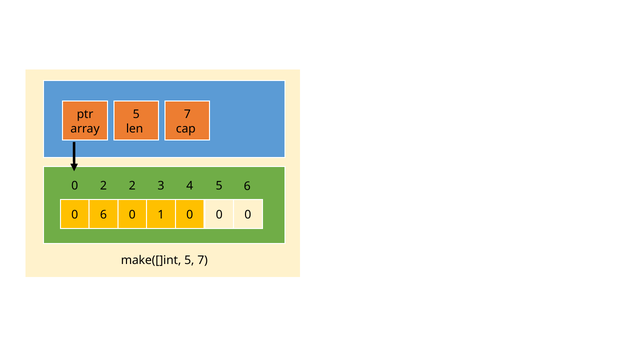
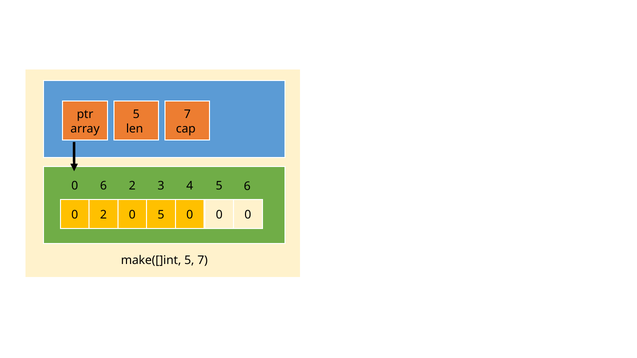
0 2: 2 -> 6
0 6: 6 -> 2
1 at (161, 215): 1 -> 5
